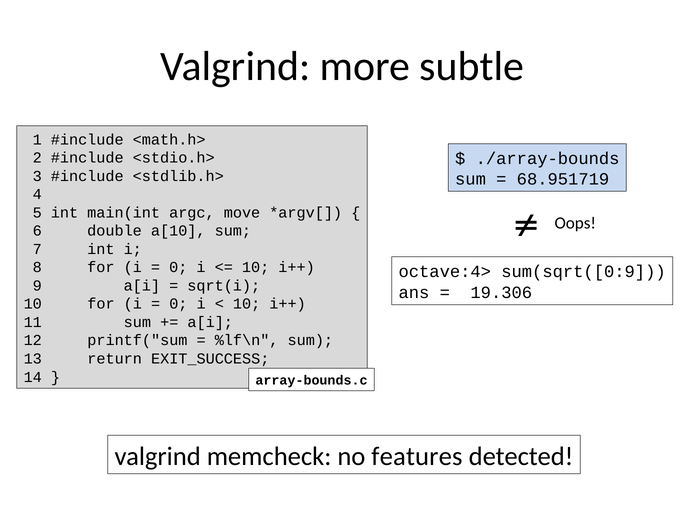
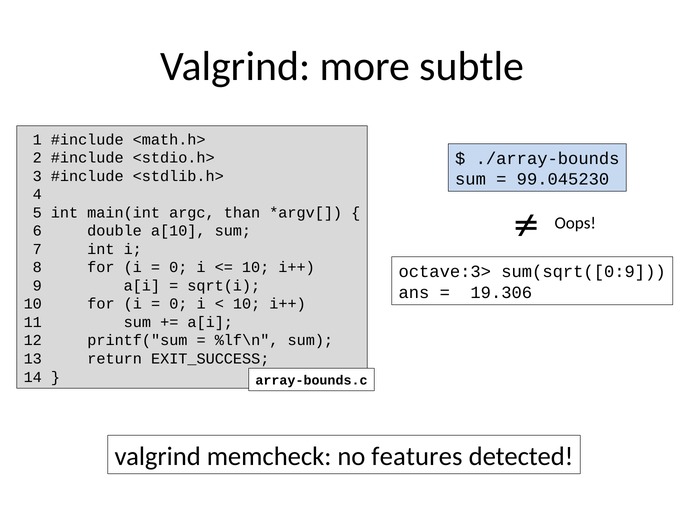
68.951719: 68.951719 -> 99.045230
move: move -> than
octave:4>: octave:4> -> octave:3>
